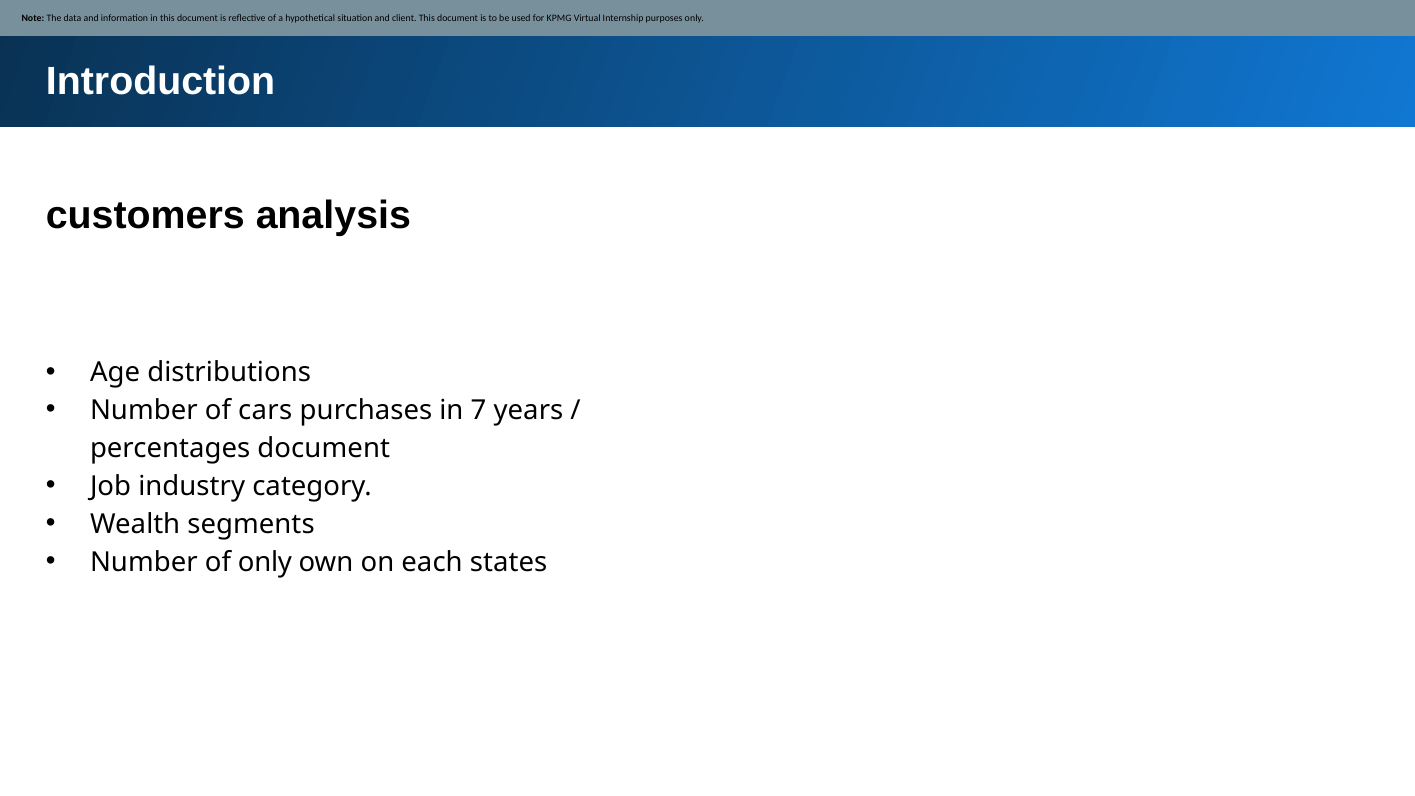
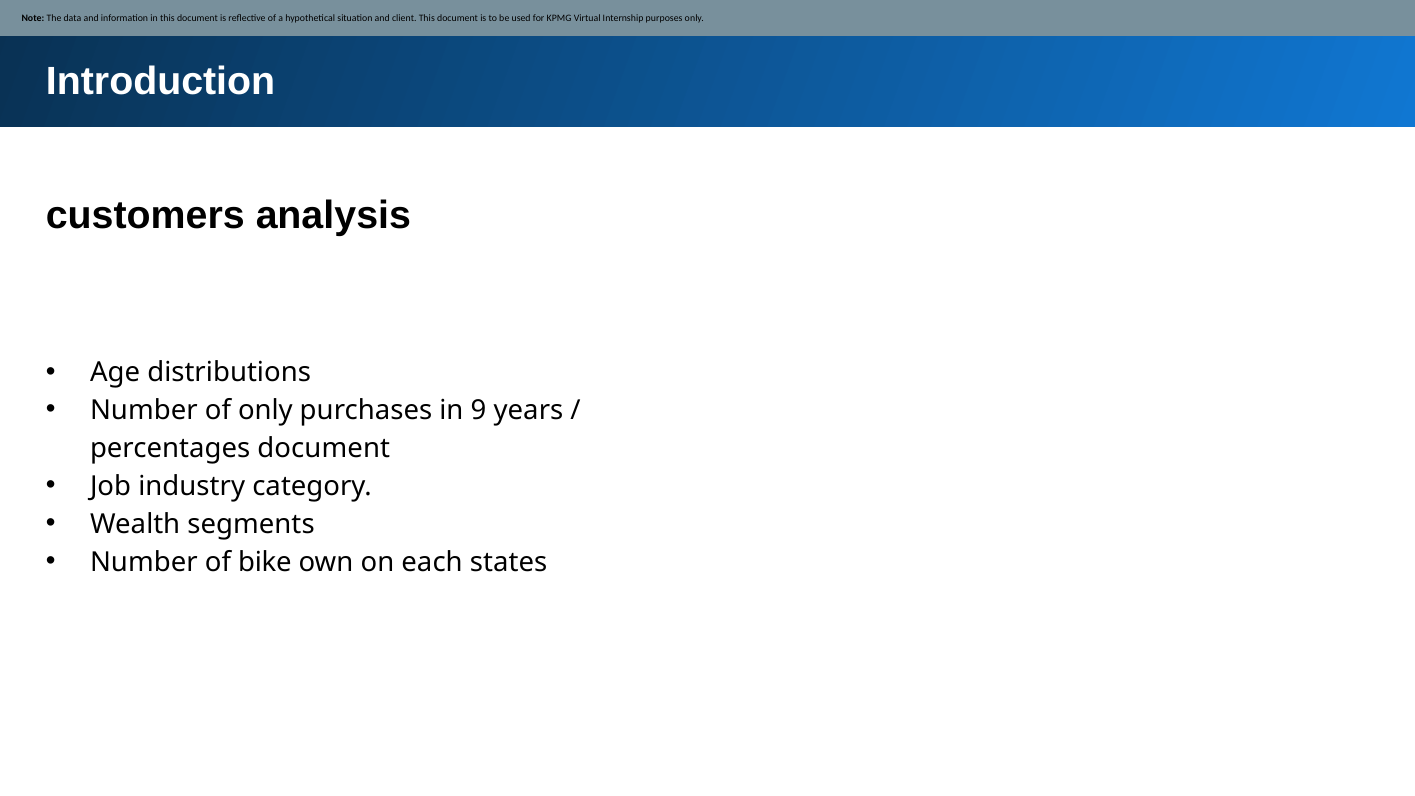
of cars: cars -> only
7: 7 -> 9
of only: only -> bike
